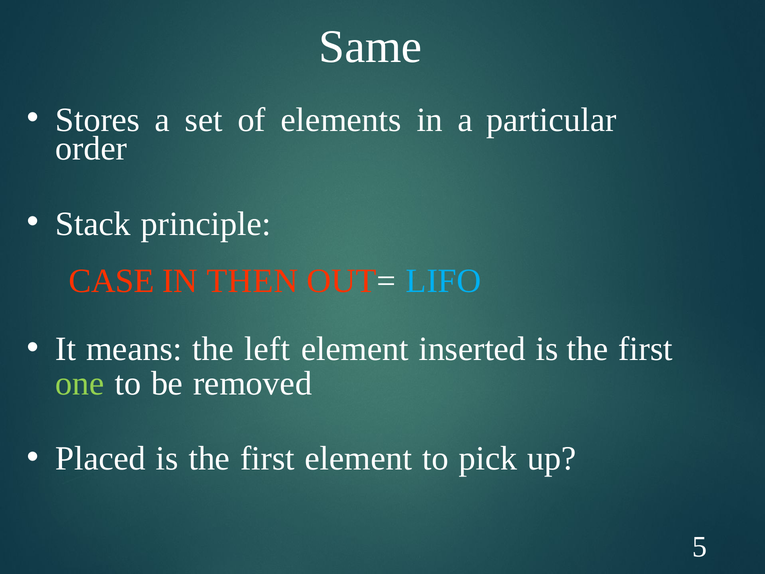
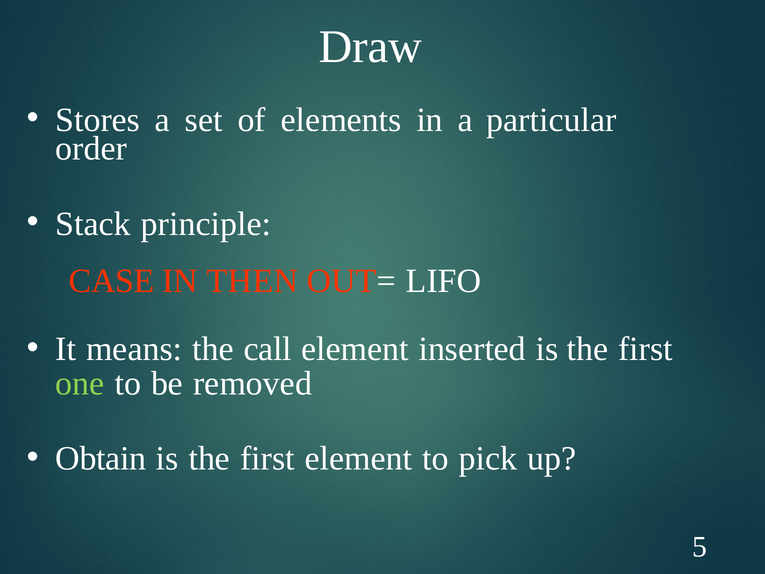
Same: Same -> Draw
LIFO colour: light blue -> white
left: left -> call
Placed: Placed -> Obtain
